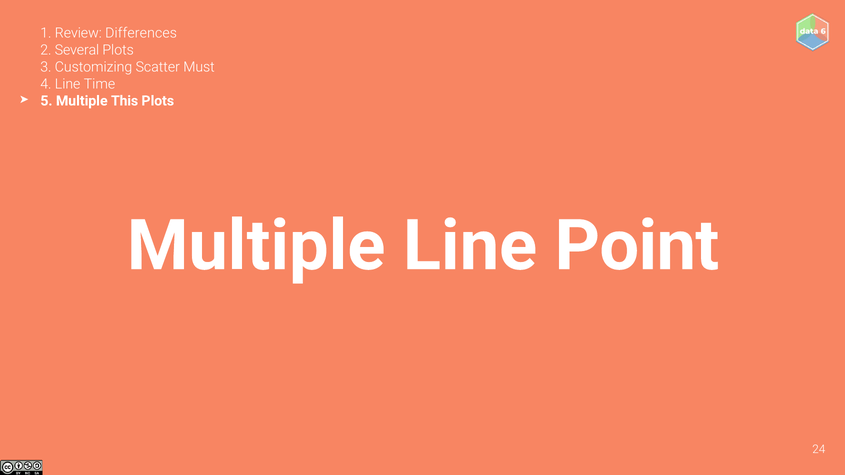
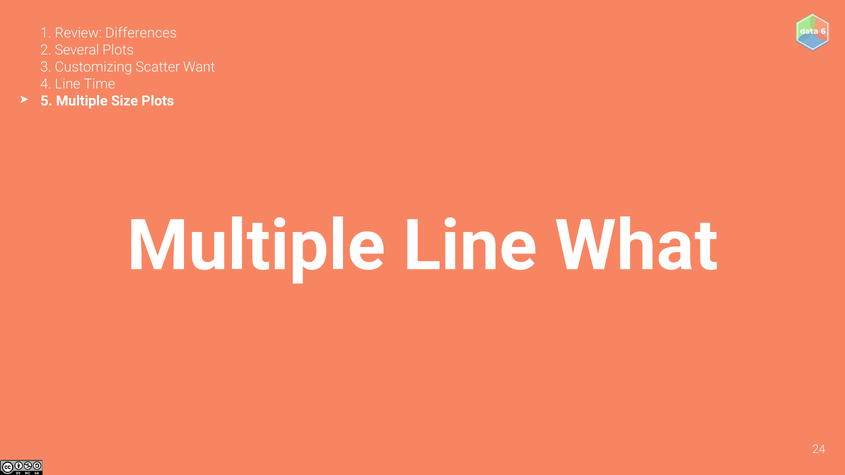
Must: Must -> Want
This: This -> Size
Point: Point -> What
